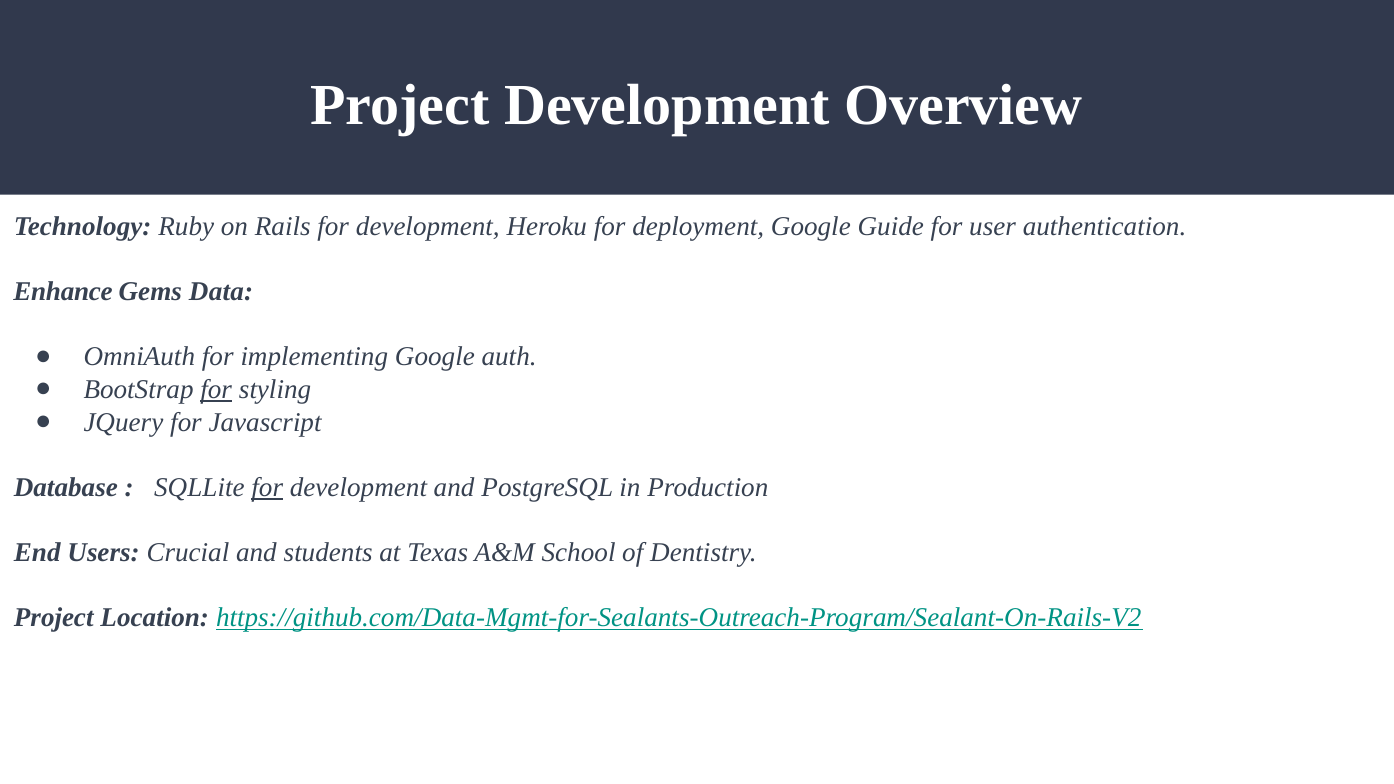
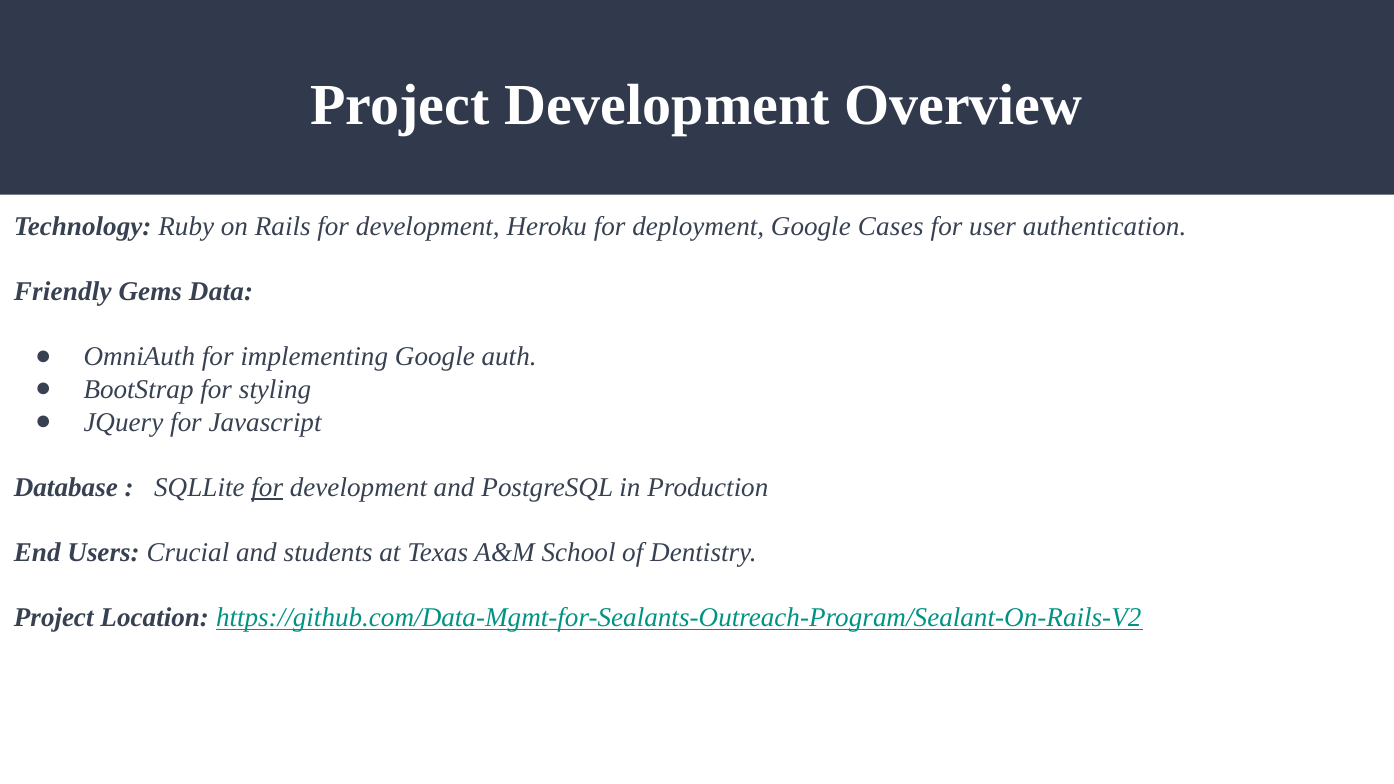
Guide: Guide -> Cases
Enhance: Enhance -> Friendly
for at (216, 390) underline: present -> none
